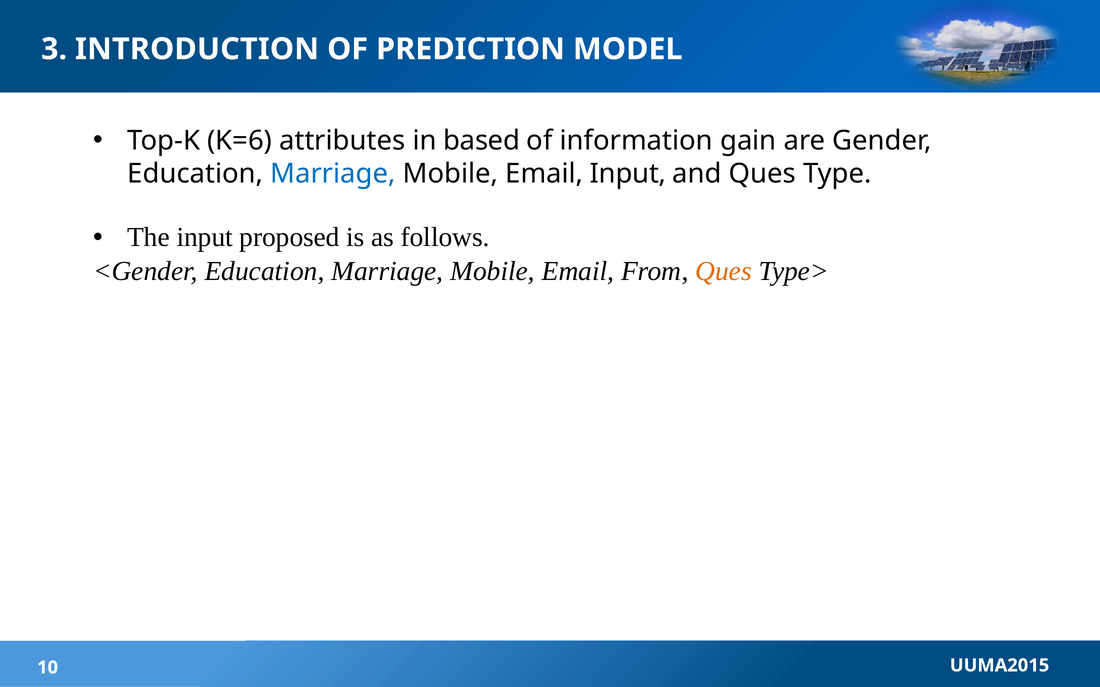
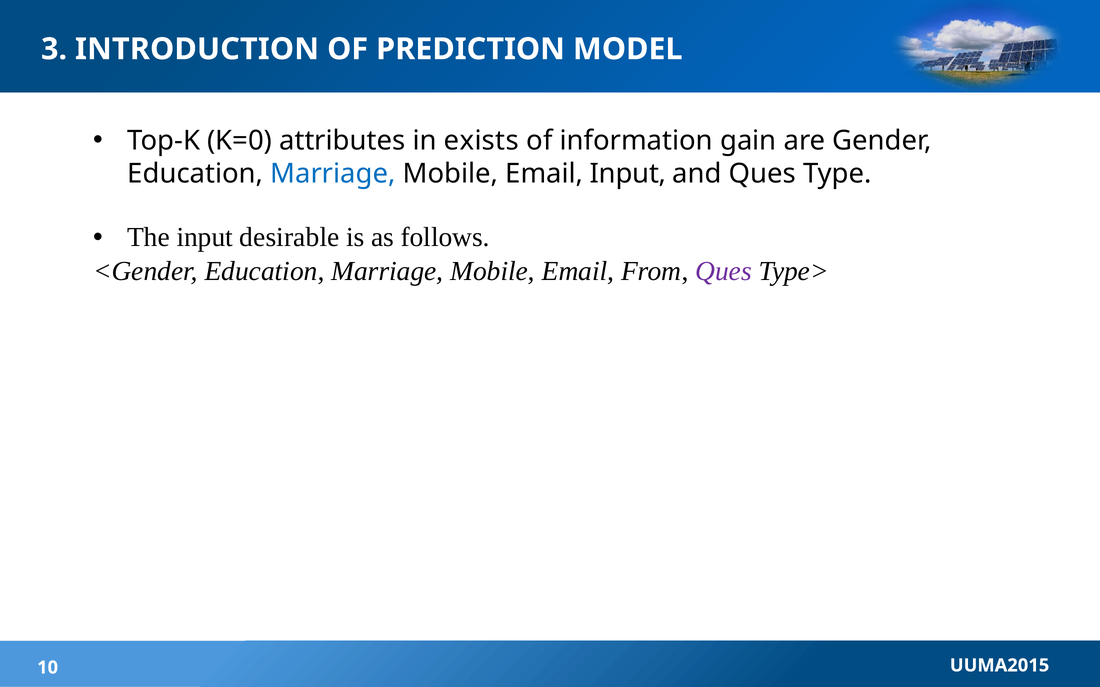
K=6: K=6 -> K=0
based: based -> exists
proposed: proposed -> desirable
Ques at (724, 271) colour: orange -> purple
